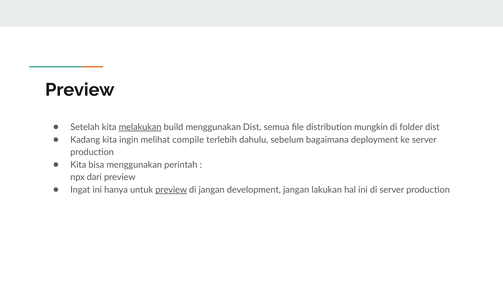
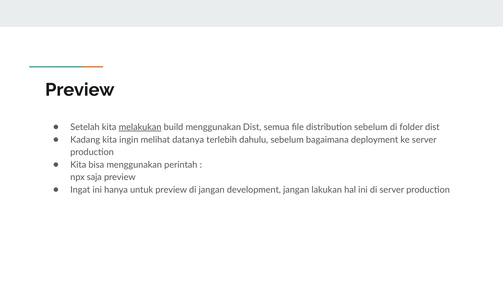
distribution mungkin: mungkin -> sebelum
compile: compile -> datanya
dari: dari -> saja
preview at (171, 190) underline: present -> none
